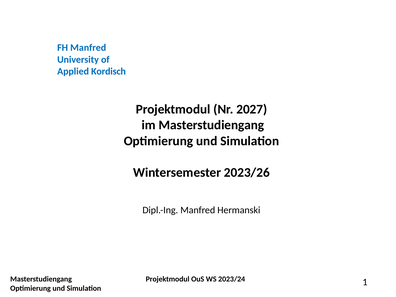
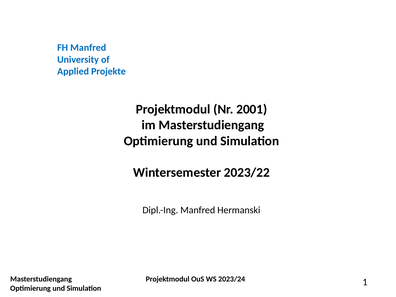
Kordisch: Kordisch -> Projekte
2027: 2027 -> 2001
2023/26: 2023/26 -> 2023/22
